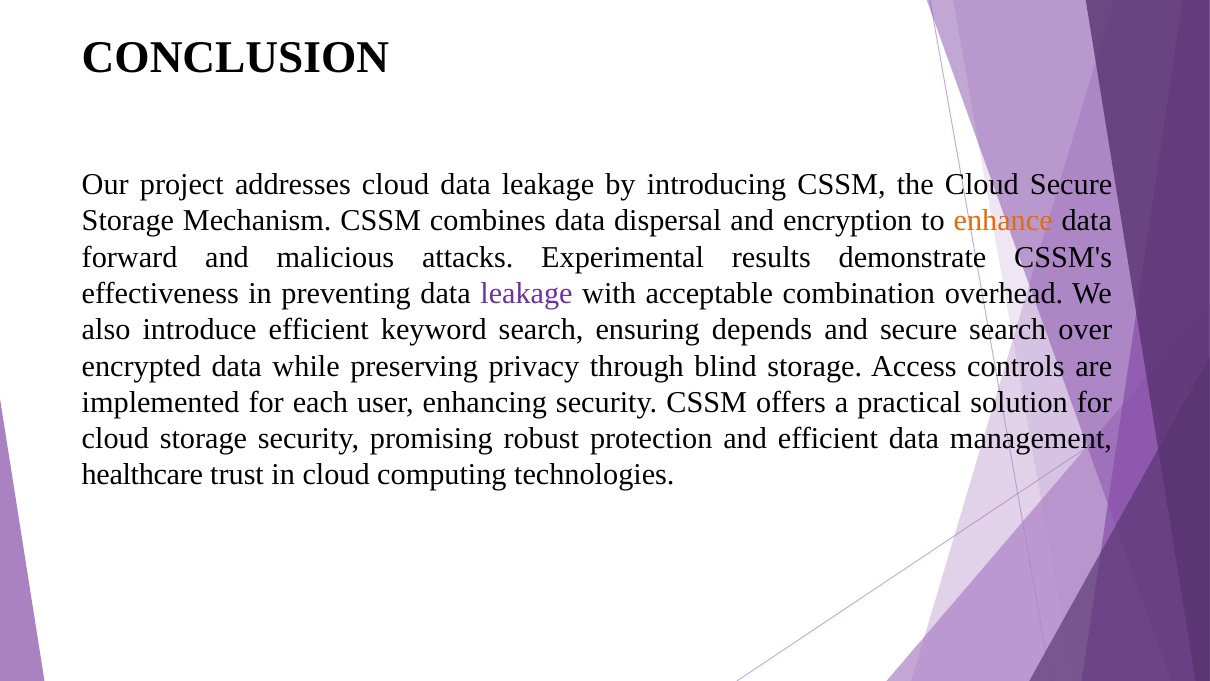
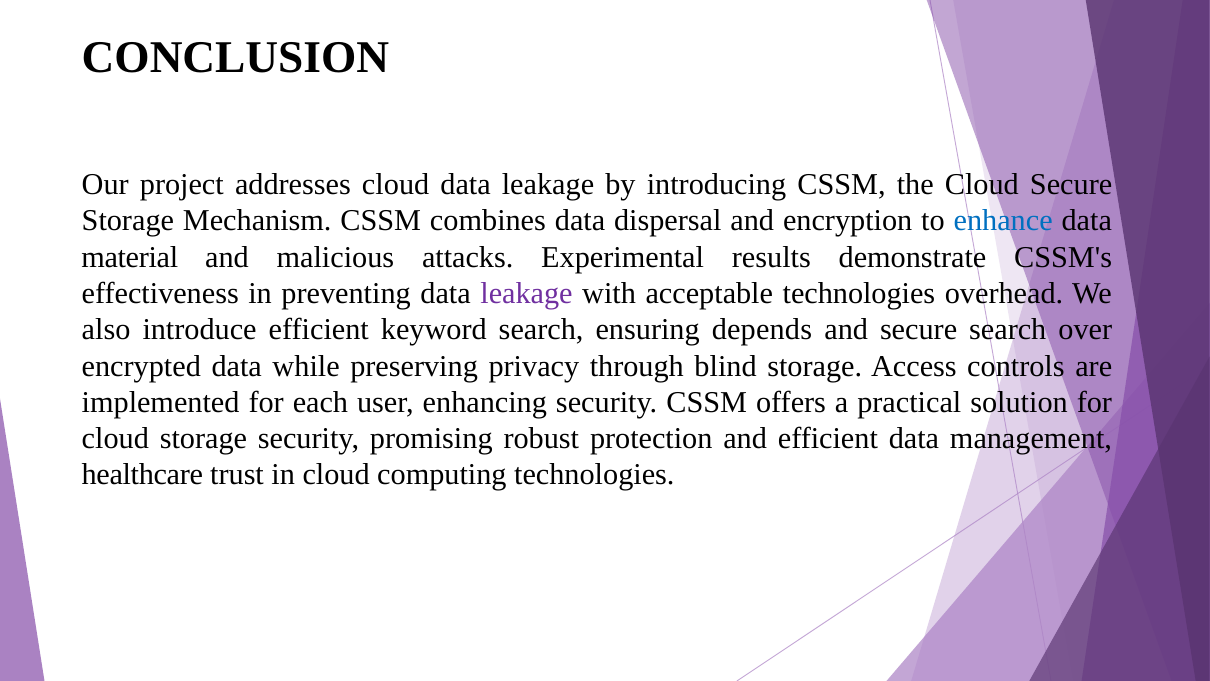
enhance colour: orange -> blue
forward: forward -> material
acceptable combination: combination -> technologies
